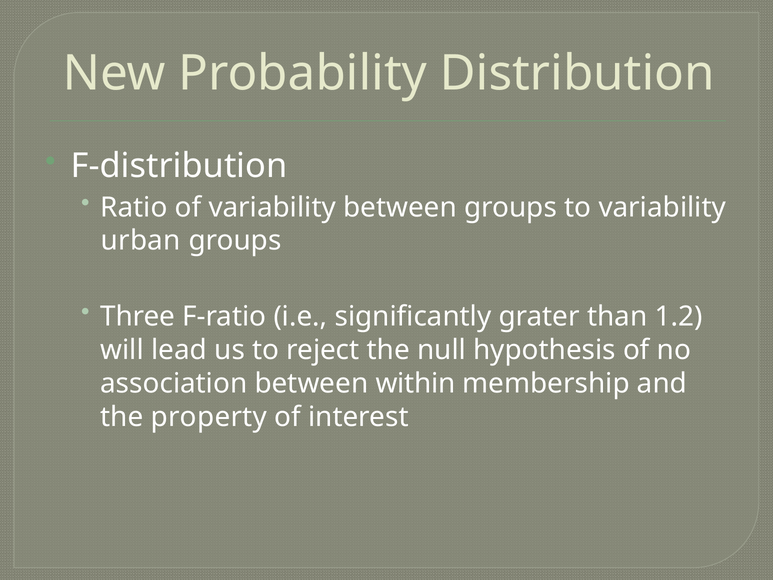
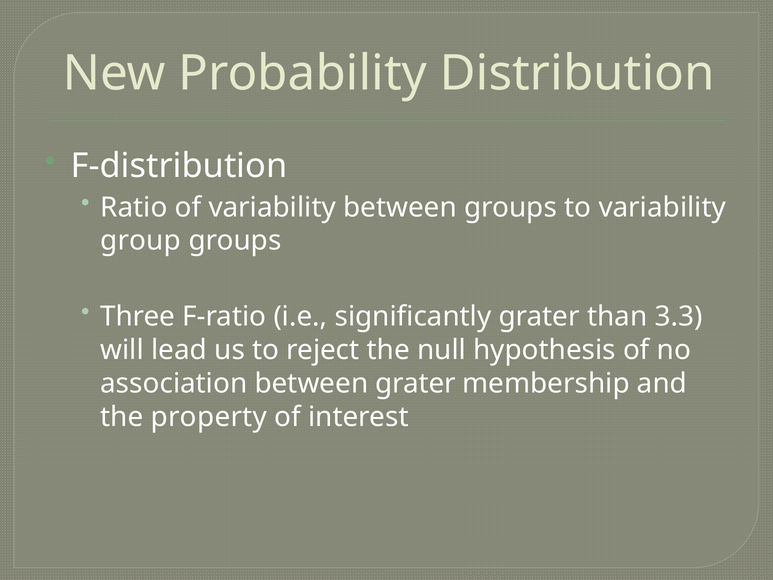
urban: urban -> group
1.2: 1.2 -> 3.3
between within: within -> grater
